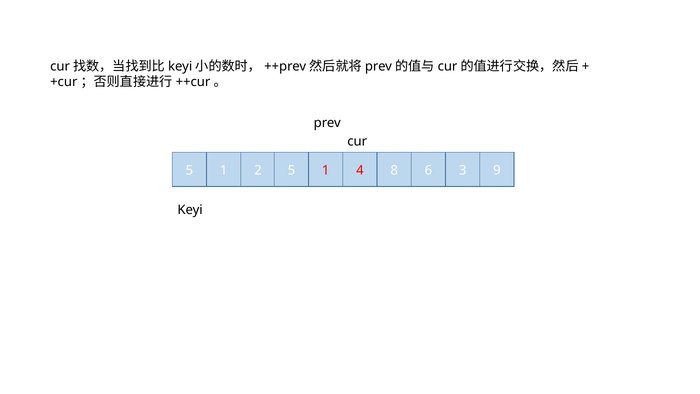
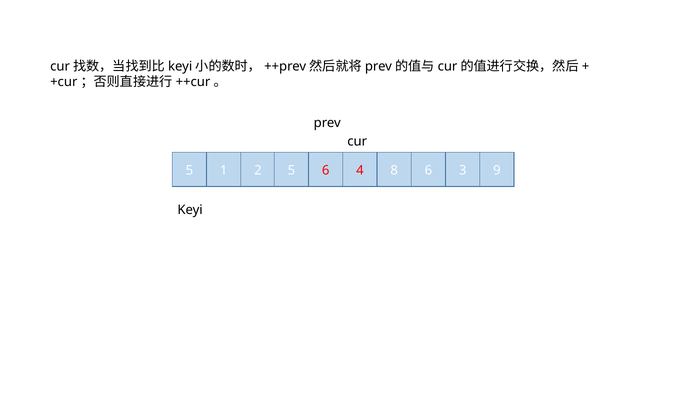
5 1: 1 -> 6
